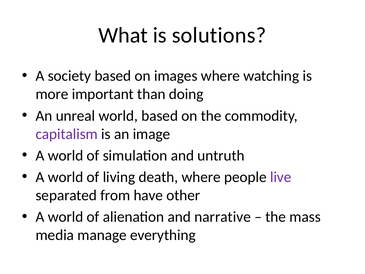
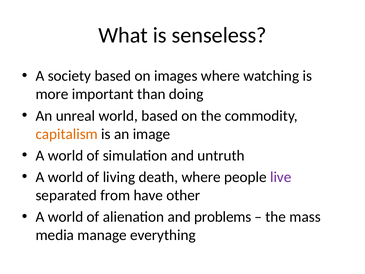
solutions: solutions -> senseless
capitalism colour: purple -> orange
narrative: narrative -> problems
